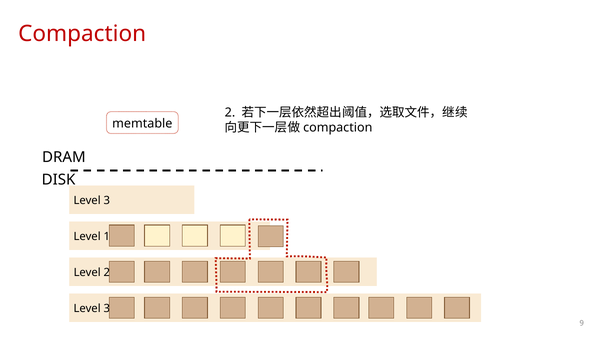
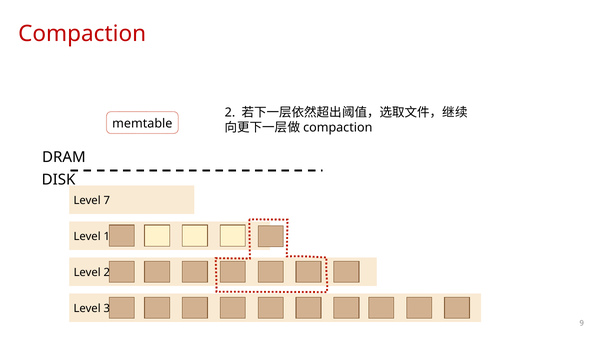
3 at (107, 200): 3 -> 7
